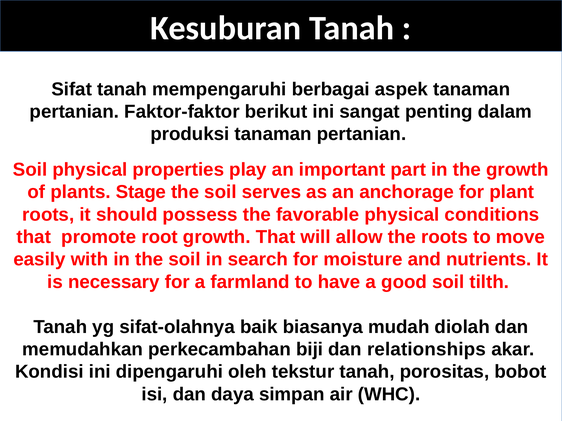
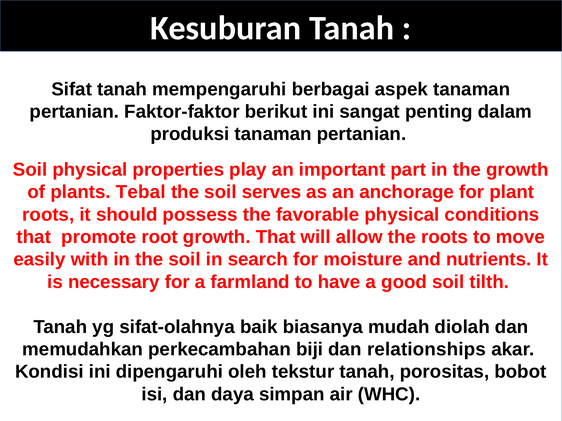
Stage: Stage -> Tebal
